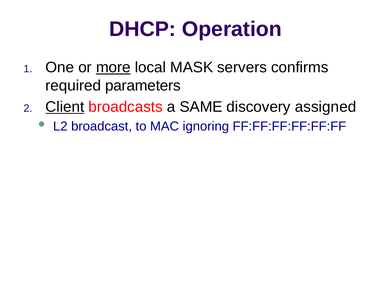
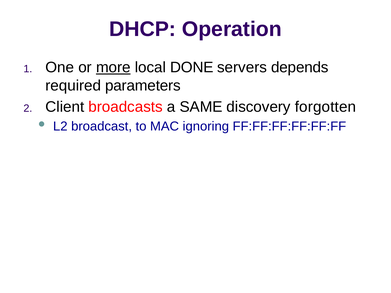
MASK: MASK -> DONE
confirms: confirms -> depends
Client underline: present -> none
assigned: assigned -> forgotten
